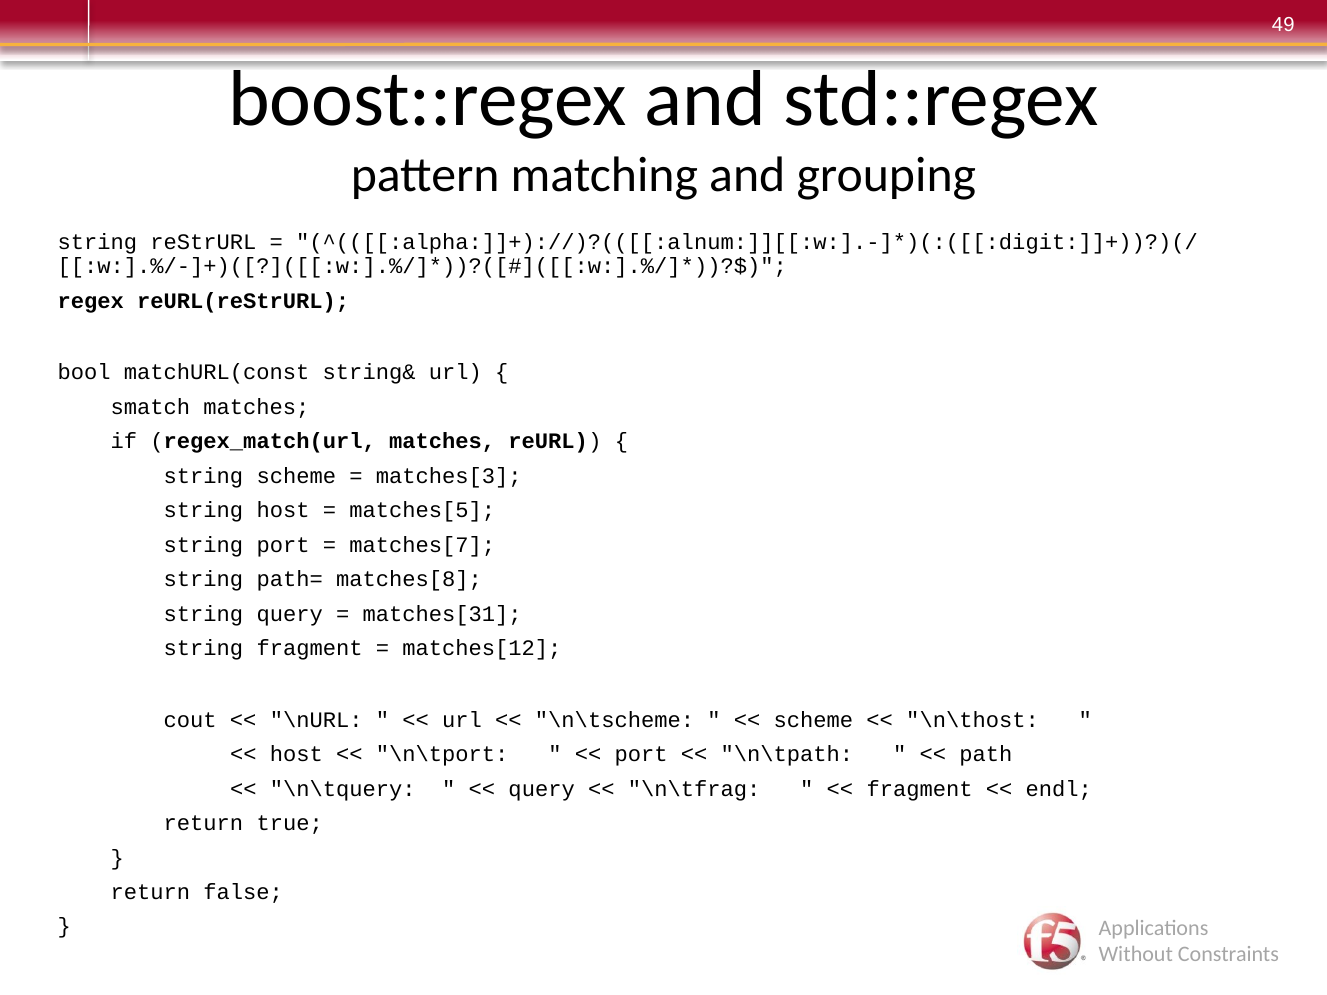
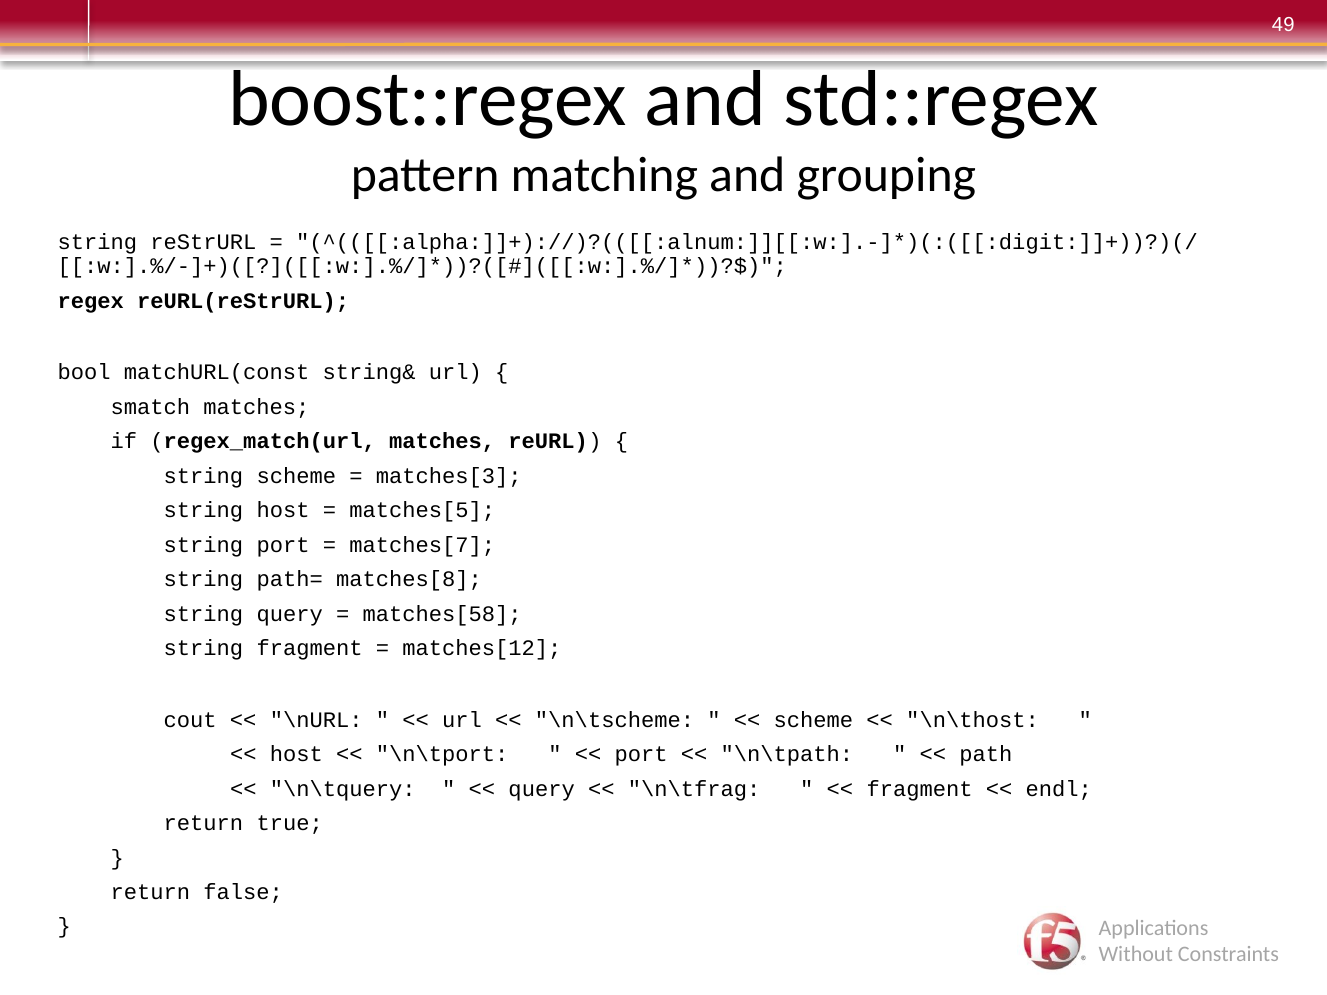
matches[31: matches[31 -> matches[58
